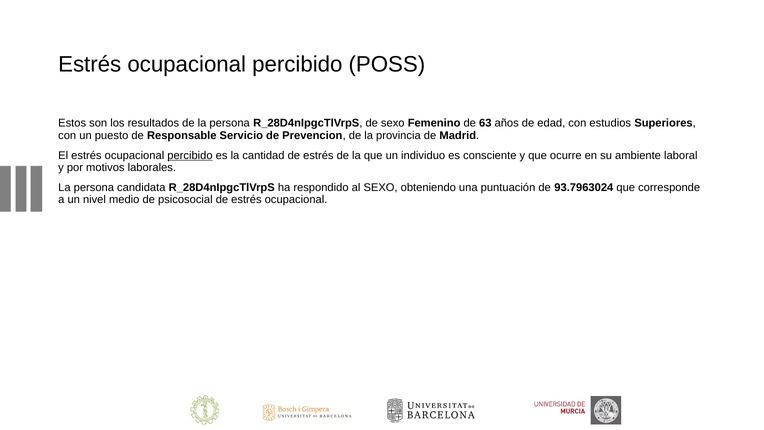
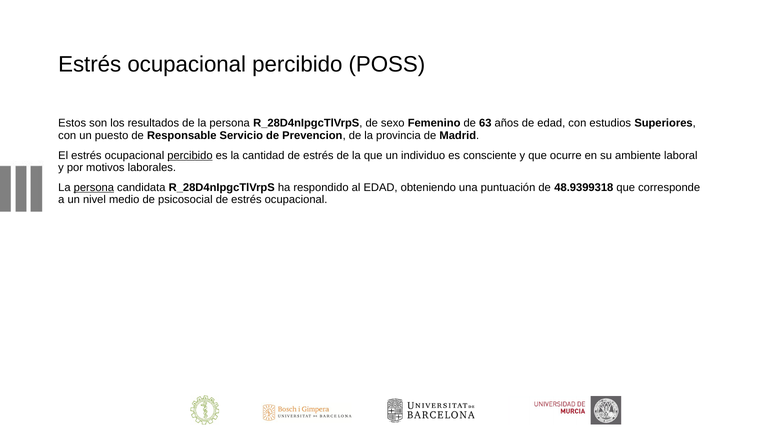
persona at (94, 187) underline: none -> present
al SEXO: SEXO -> EDAD
93.7963024: 93.7963024 -> 48.9399318
